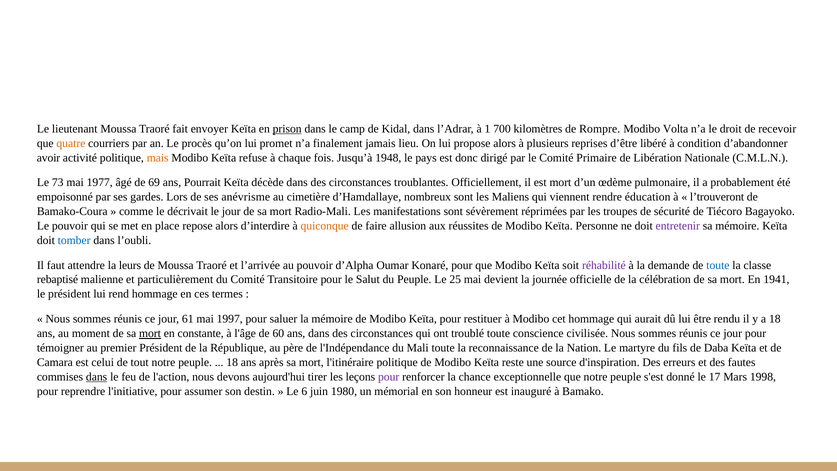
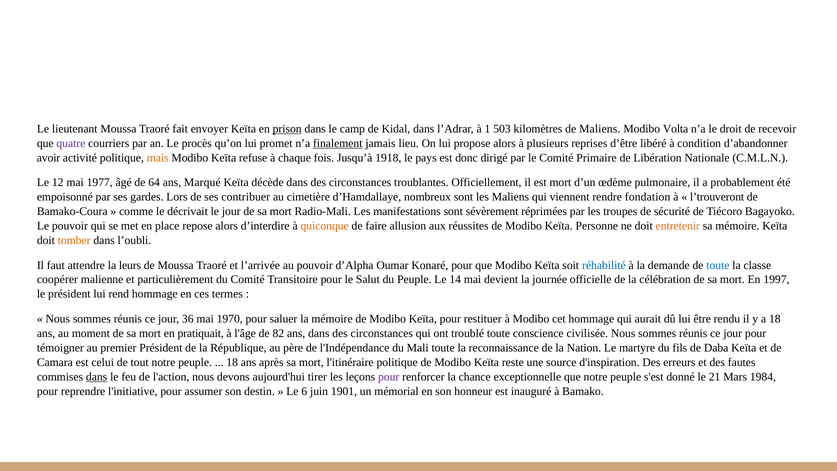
700: 700 -> 503
de Rompre: Rompre -> Maliens
quatre colour: orange -> purple
finalement underline: none -> present
1948: 1948 -> 1918
73: 73 -> 12
69: 69 -> 64
Pourrait: Pourrait -> Marqué
anévrisme: anévrisme -> contribuer
éducation: éducation -> fondation
entretenir colour: purple -> orange
tomber colour: blue -> orange
réhabilité colour: purple -> blue
rebaptisé: rebaptisé -> coopérer
25: 25 -> 14
1941: 1941 -> 1997
61: 61 -> 36
1997: 1997 -> 1970
mort at (150, 333) underline: present -> none
constante: constante -> pratiquait
60: 60 -> 82
17: 17 -> 21
1998: 1998 -> 1984
1980: 1980 -> 1901
